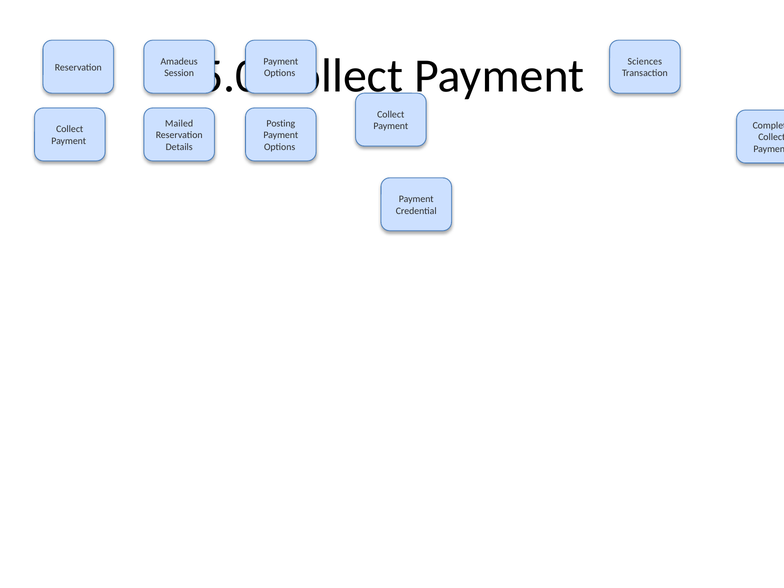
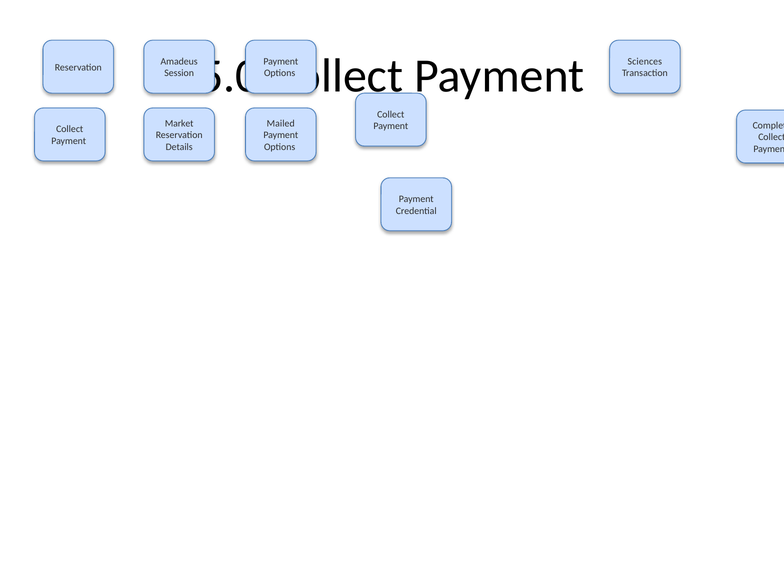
Mailed: Mailed -> Market
Posting: Posting -> Mailed
